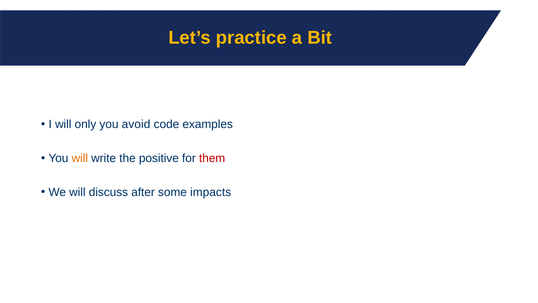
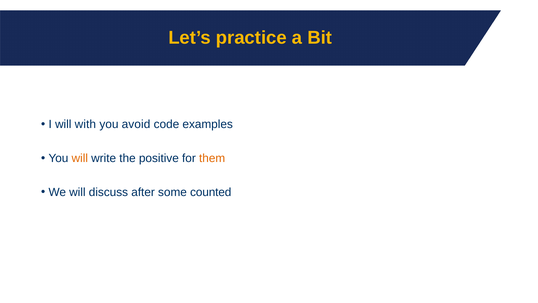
only: only -> with
them colour: red -> orange
impacts: impacts -> counted
